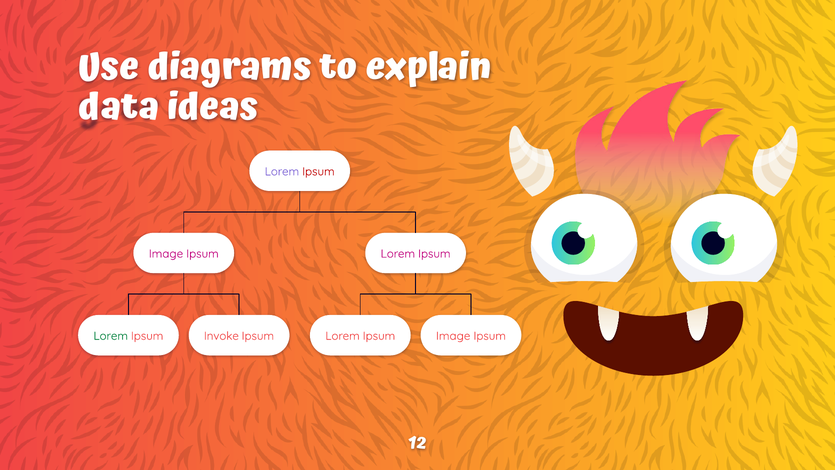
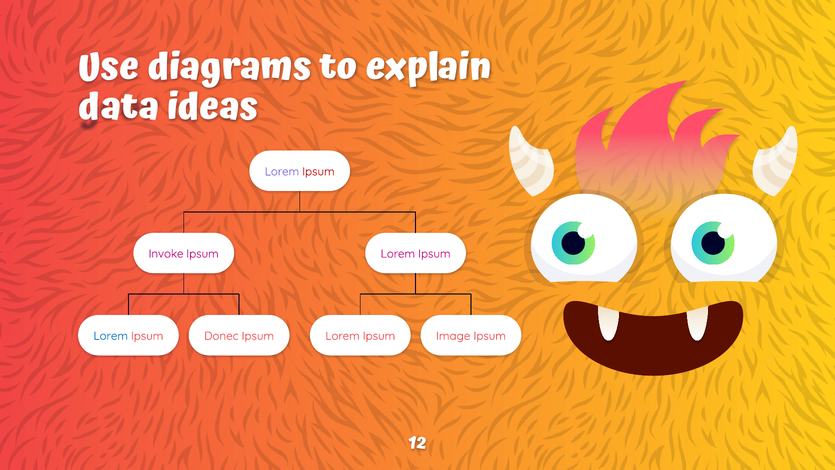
Image at (166, 254): Image -> Invoke
Lorem at (111, 336) colour: green -> blue
Invoke: Invoke -> Donec
